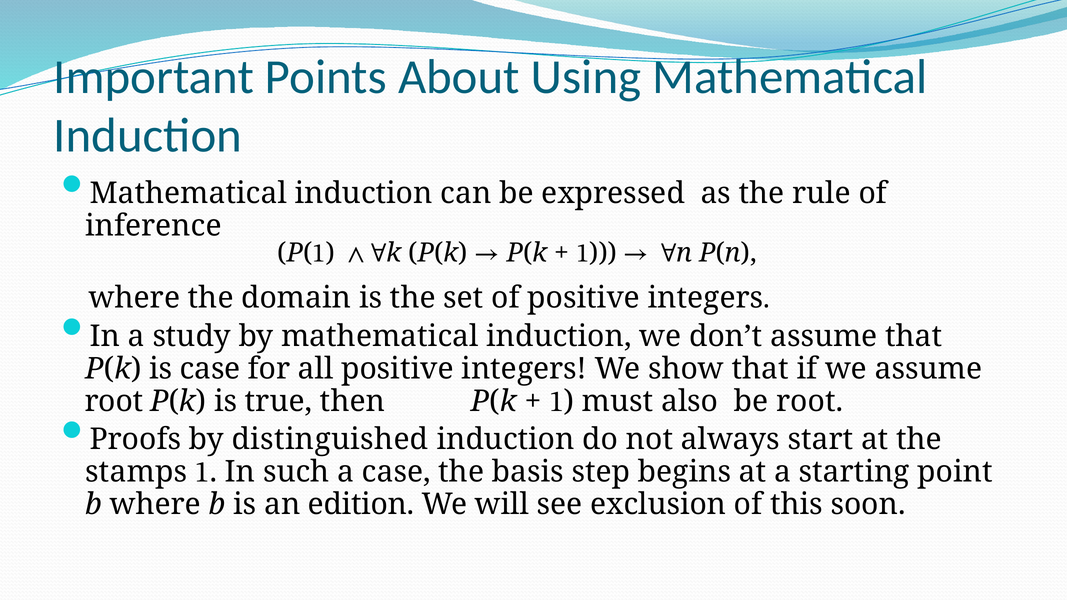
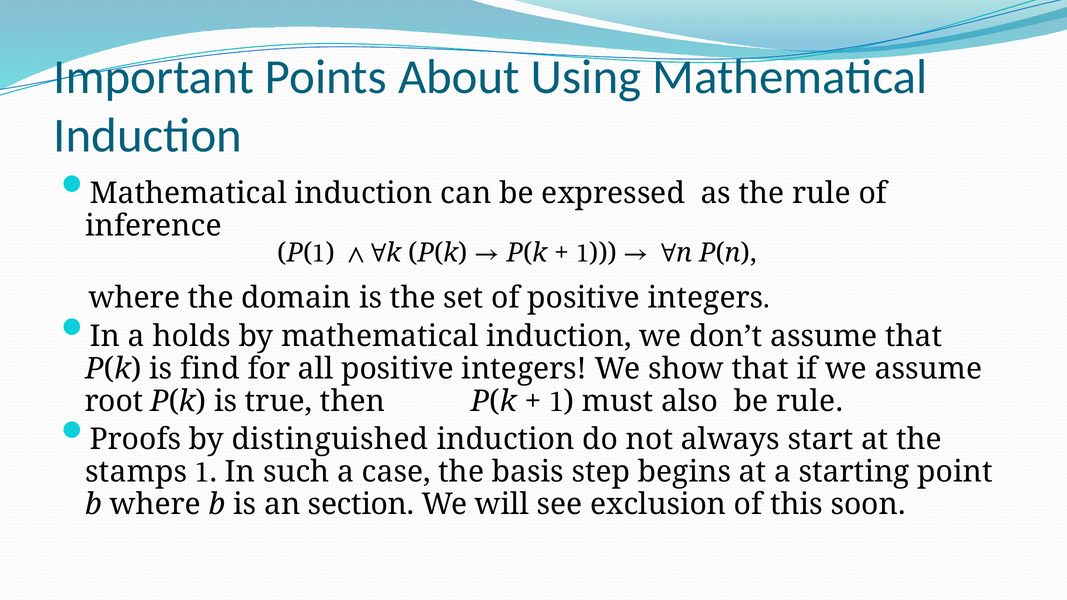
study: study -> holds
is case: case -> find
be root: root -> rule
edition: edition -> section
